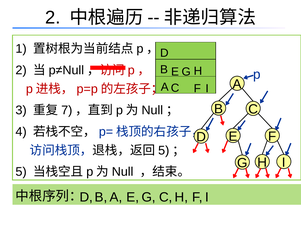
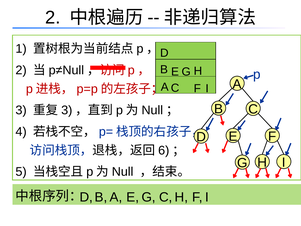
7 at (67, 110): 7 -> 3
5 at (164, 150): 5 -> 6
